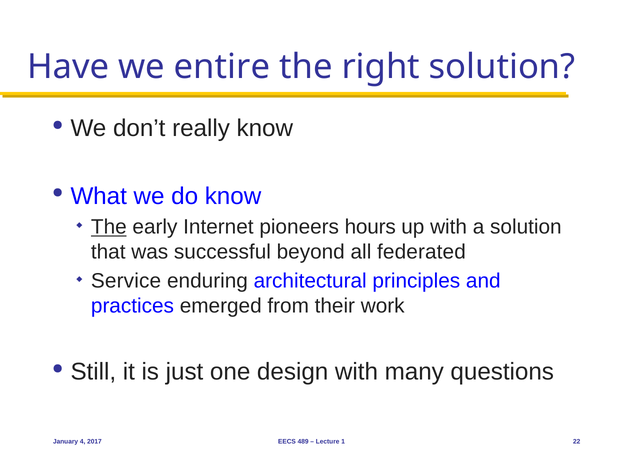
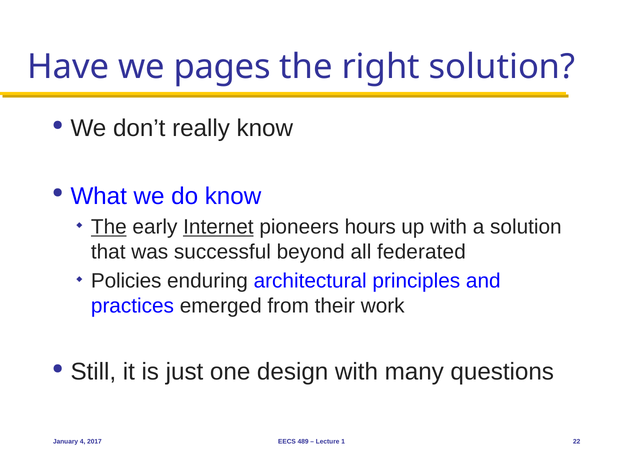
entire: entire -> pages
Internet underline: none -> present
Service: Service -> Policies
